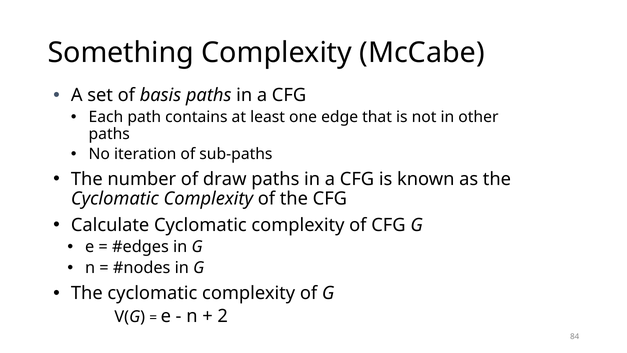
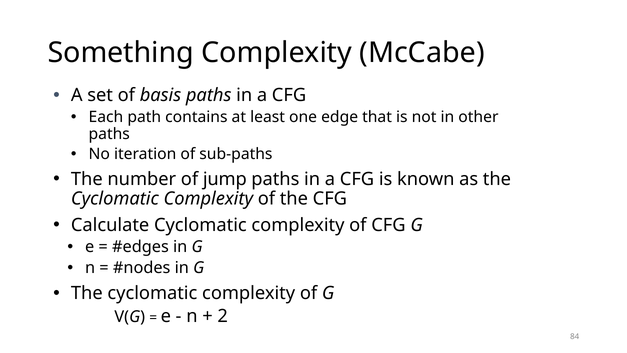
draw: draw -> jump
